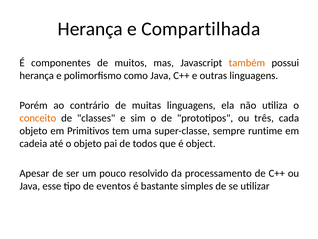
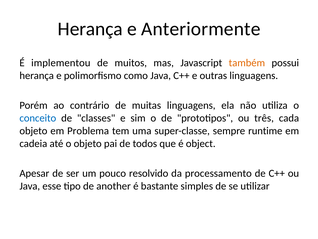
Compartilhada: Compartilhada -> Anteriormente
componentes: componentes -> implementou
conceito colour: orange -> blue
Primitivos: Primitivos -> Problema
eventos: eventos -> another
